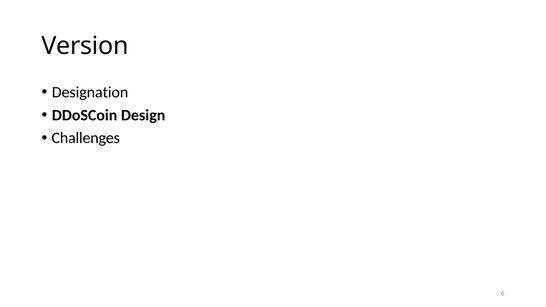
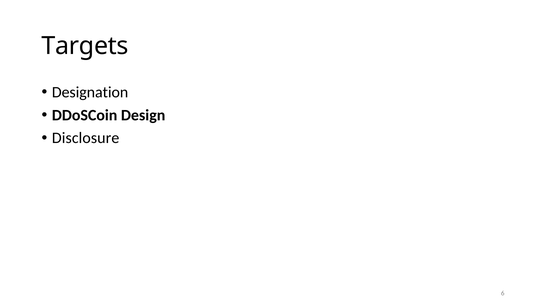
Version: Version -> Targets
Challenges: Challenges -> Disclosure
